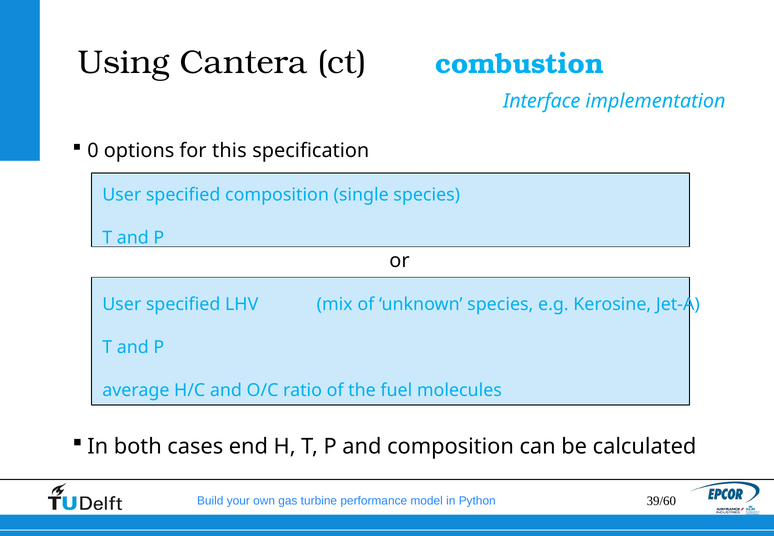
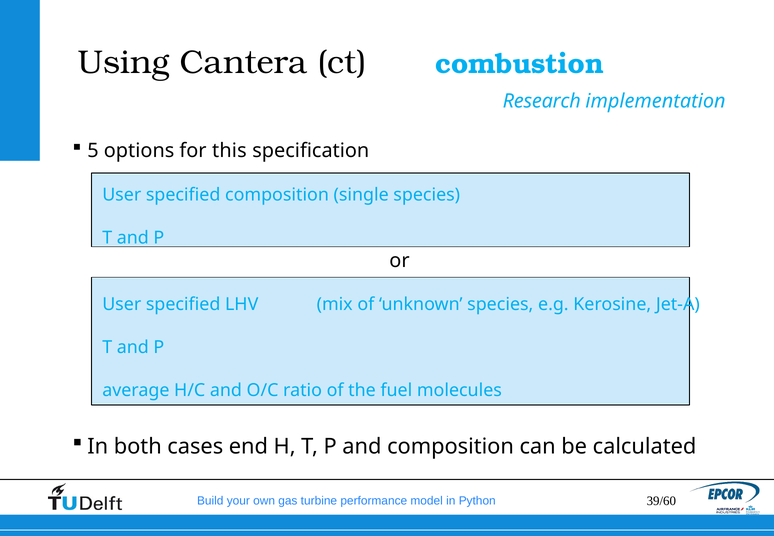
Interface: Interface -> Research
0: 0 -> 5
